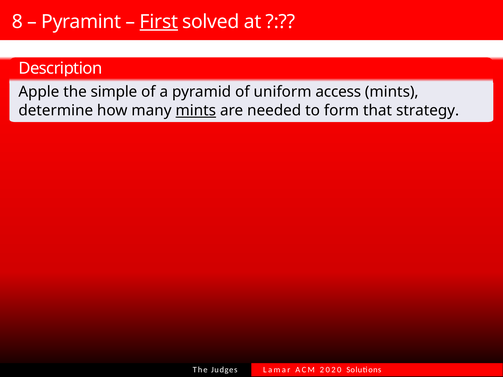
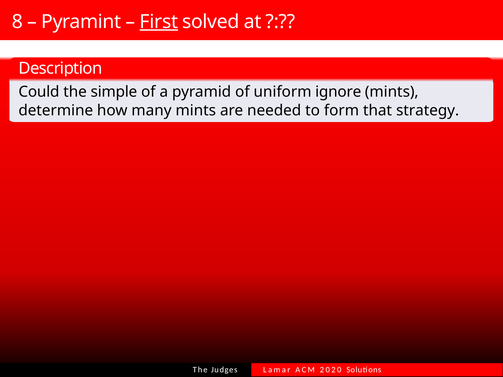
Apple: Apple -> Could
access: access -> ignore
mints at (196, 111) underline: present -> none
